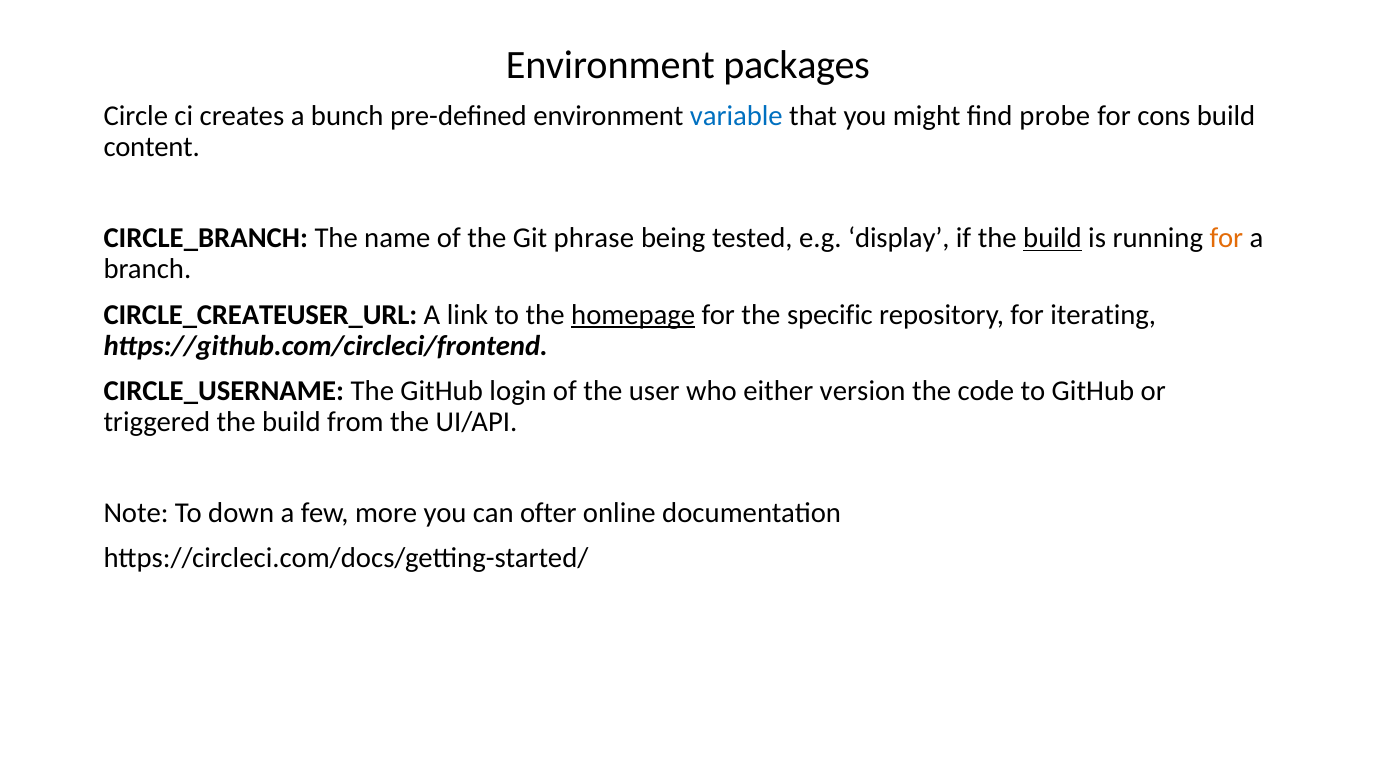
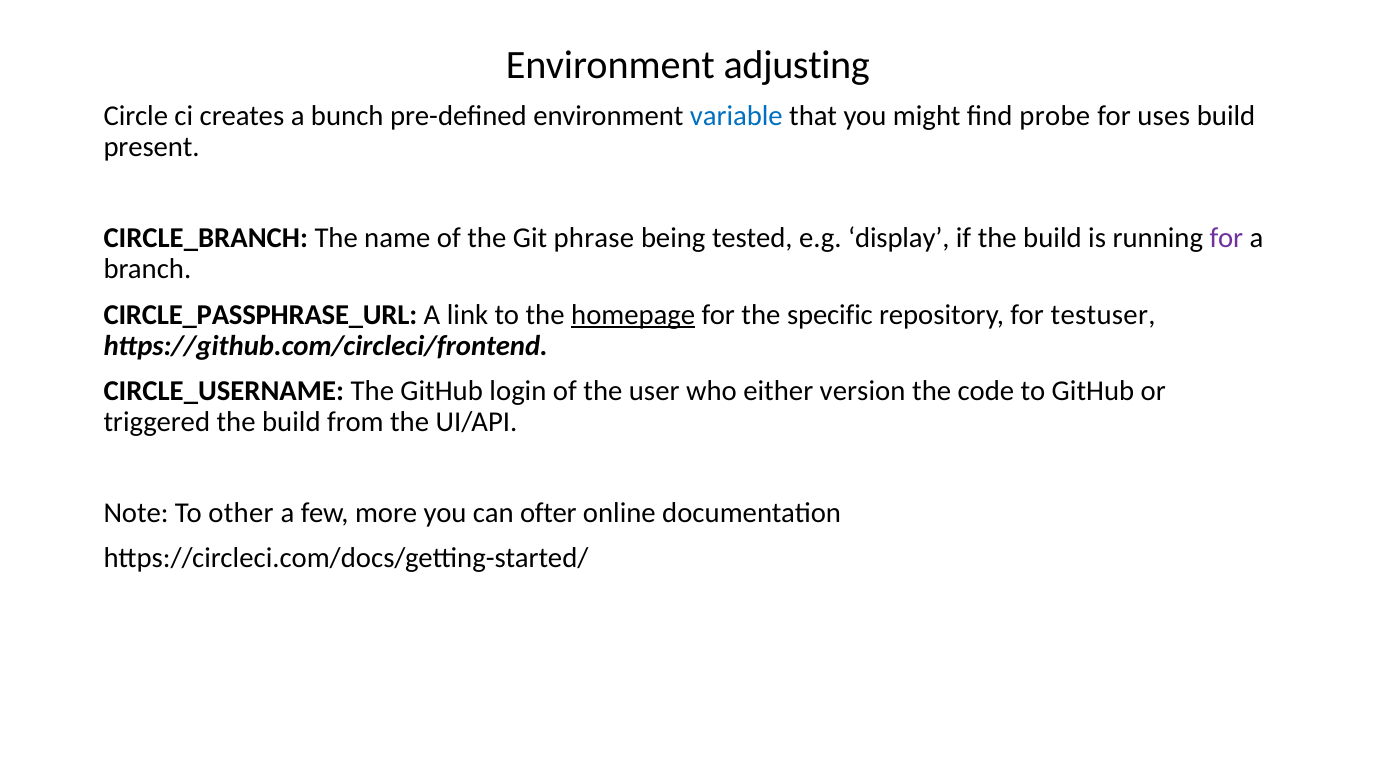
packages: packages -> adjusting
cons: cons -> uses
content: content -> present
build at (1052, 238) underline: present -> none
for at (1226, 238) colour: orange -> purple
CIRCLE_CREATEUSER_URL: CIRCLE_CREATEUSER_URL -> CIRCLE_PASSPHRASE_URL
iterating: iterating -> testuser
down: down -> other
